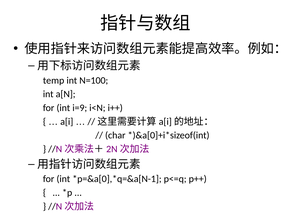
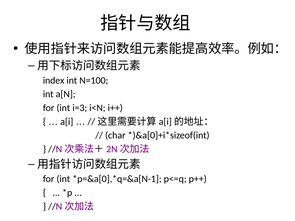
temp: temp -> index
i=9: i=9 -> i=3
